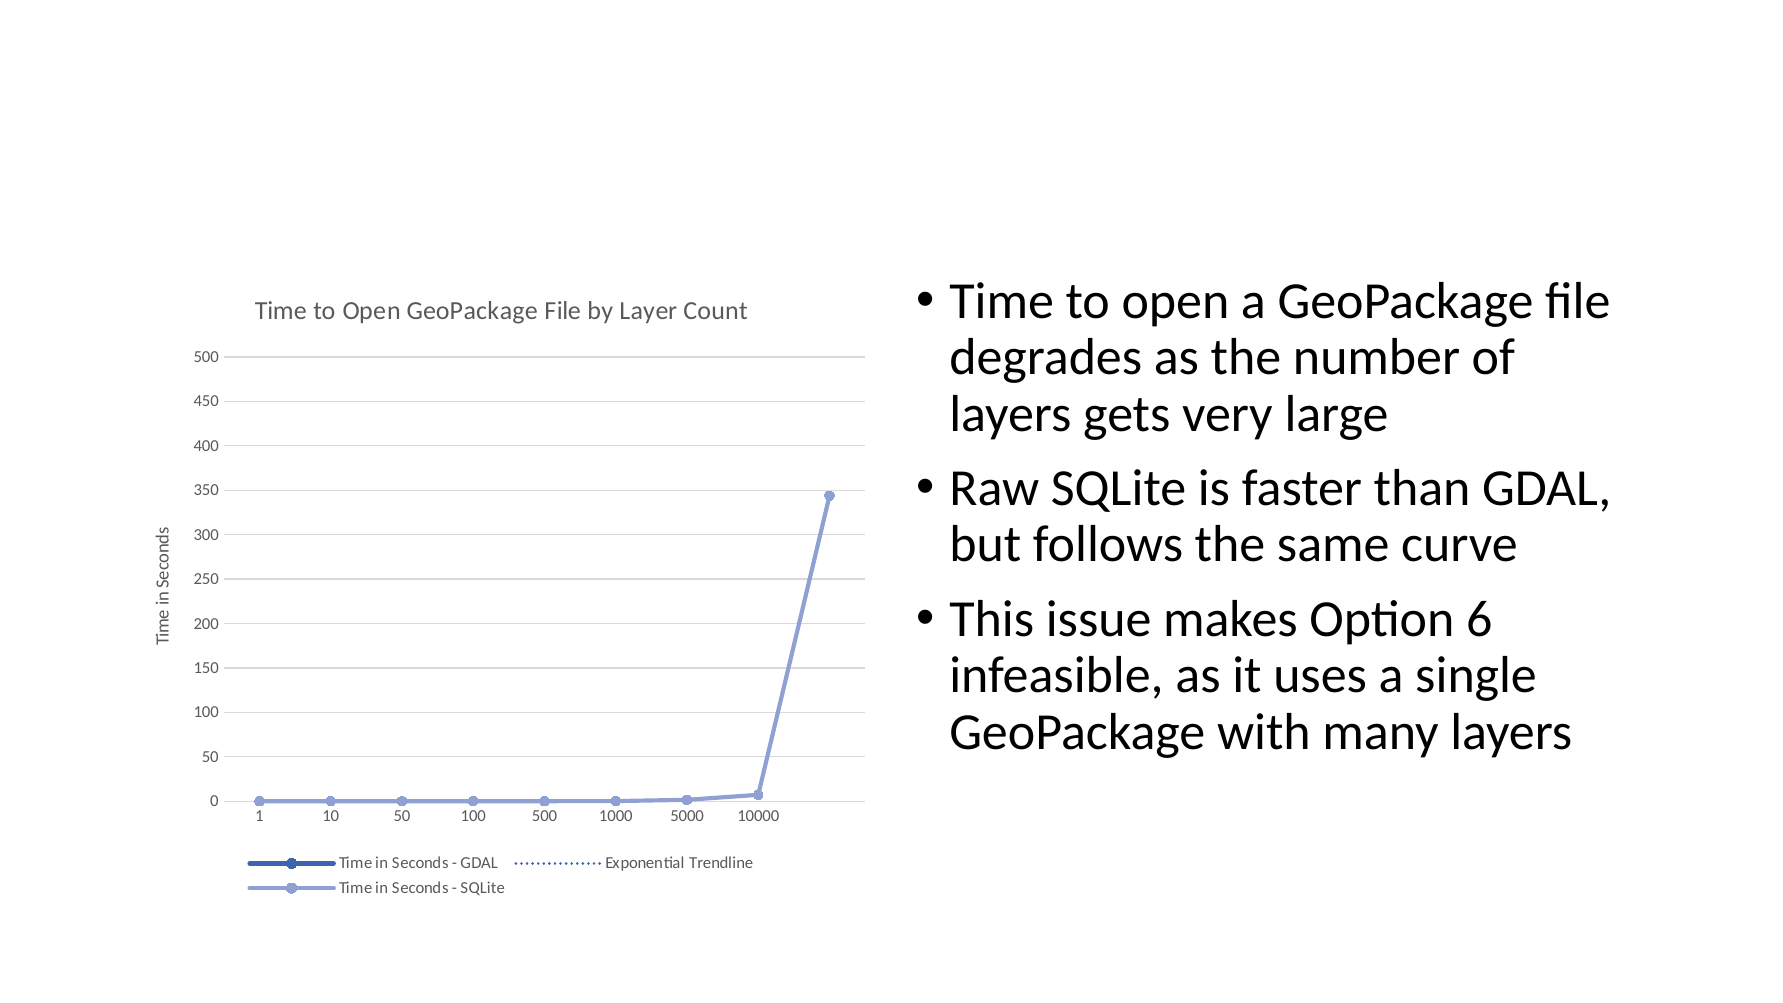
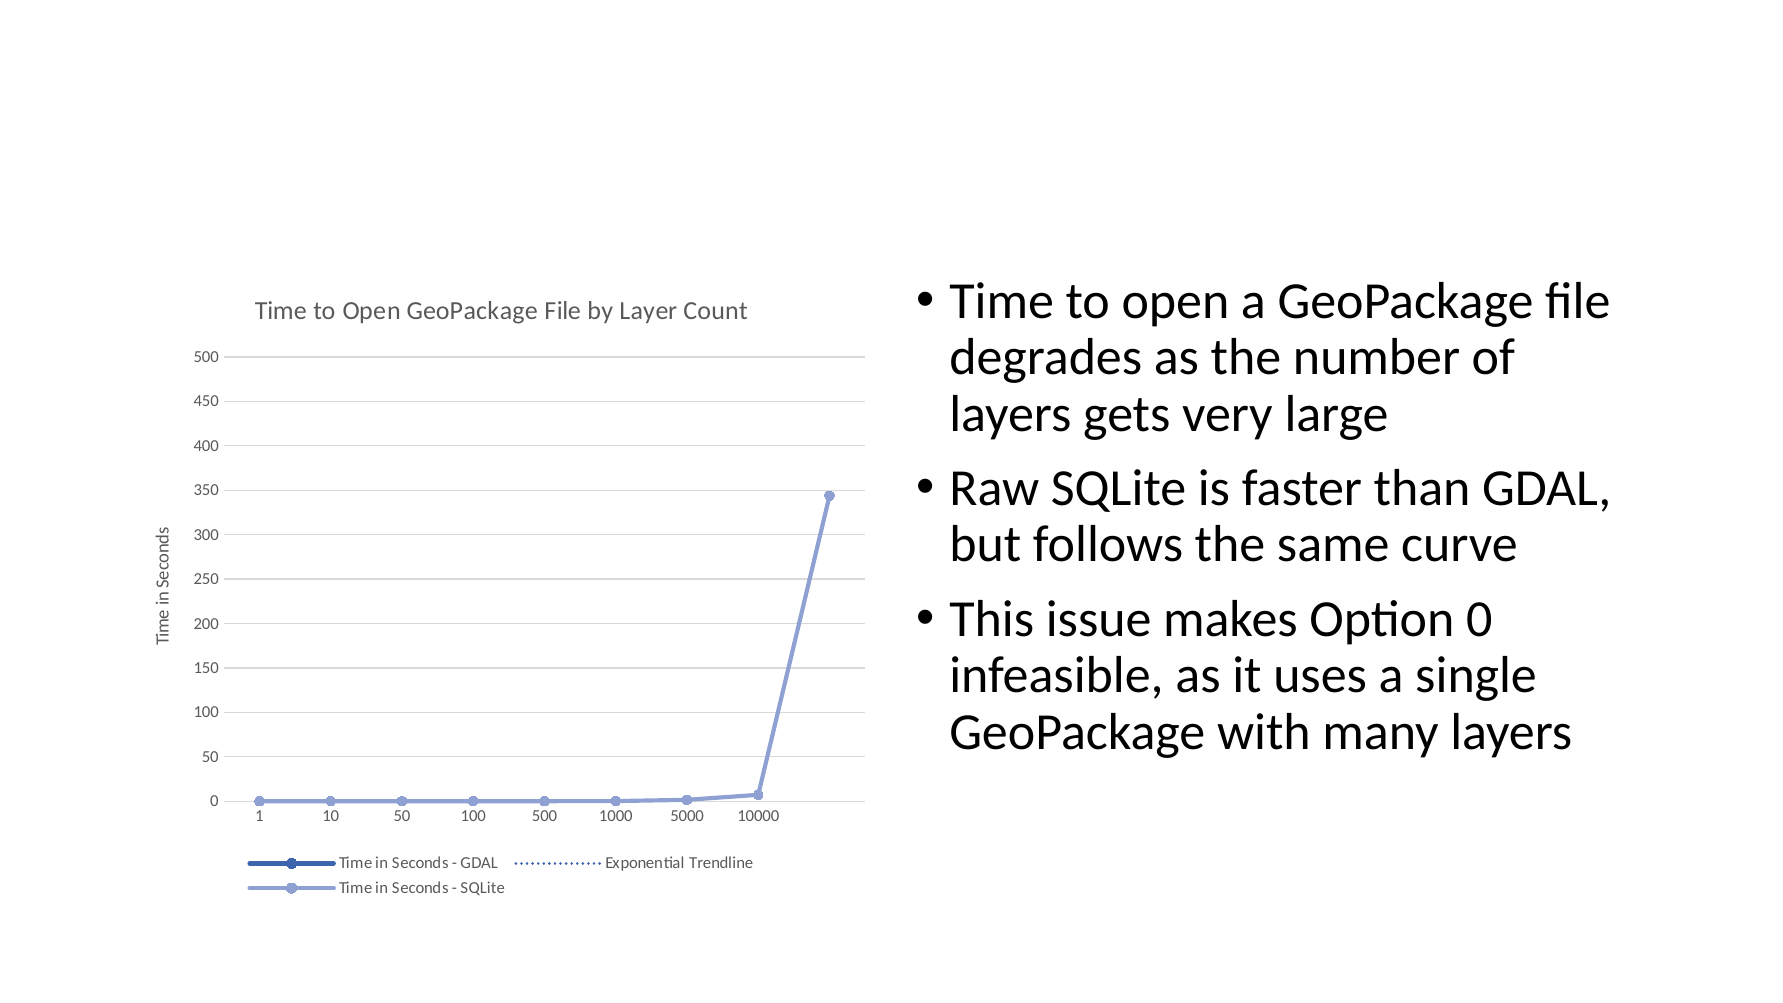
Option 6: 6 -> 0
